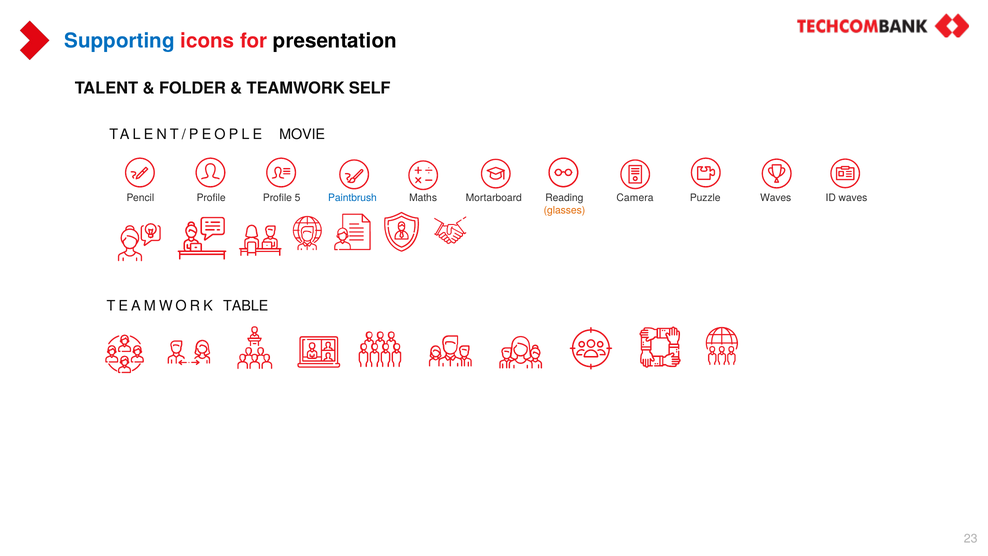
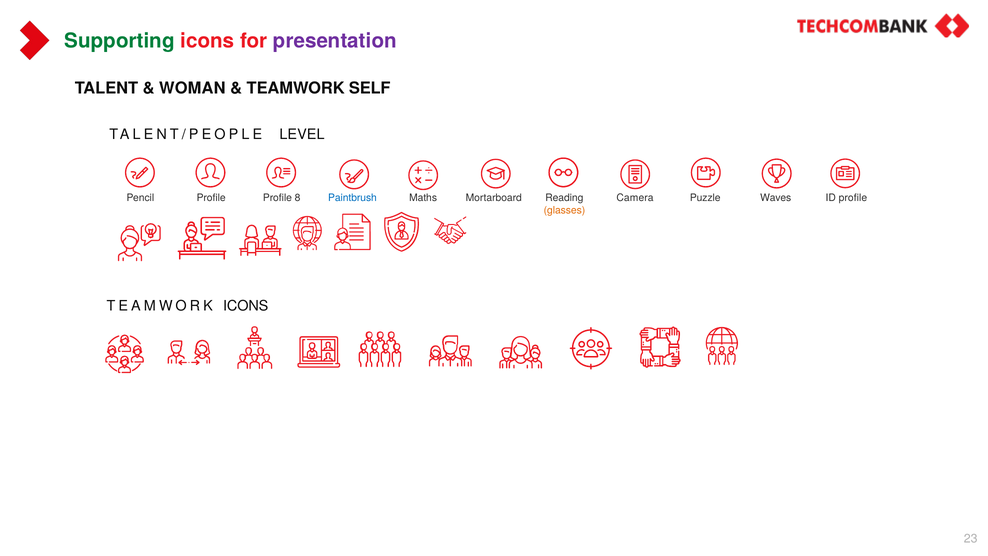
Supporting colour: blue -> green
presentation colour: black -> purple
FOLDER: FOLDER -> WOMAN
MOVIE: MOVIE -> LEVEL
5: 5 -> 8
ID waves: waves -> profile
TEAMWORK TABLE: TABLE -> ICONS
